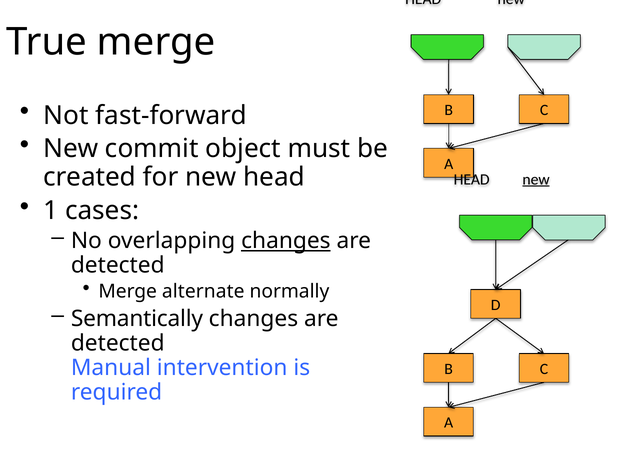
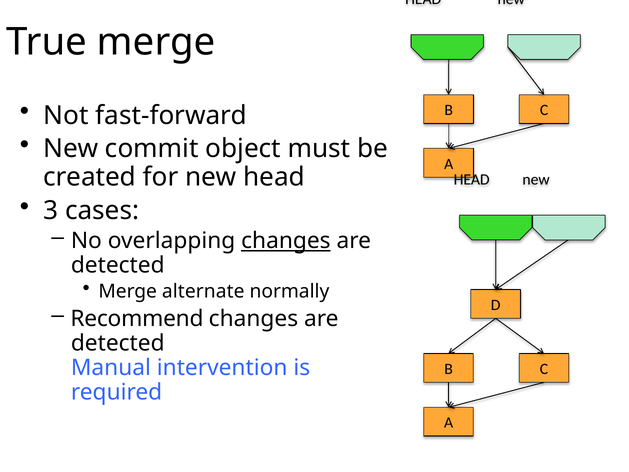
new at (536, 179) underline: present -> none
1: 1 -> 3
Semantically: Semantically -> Recommend
